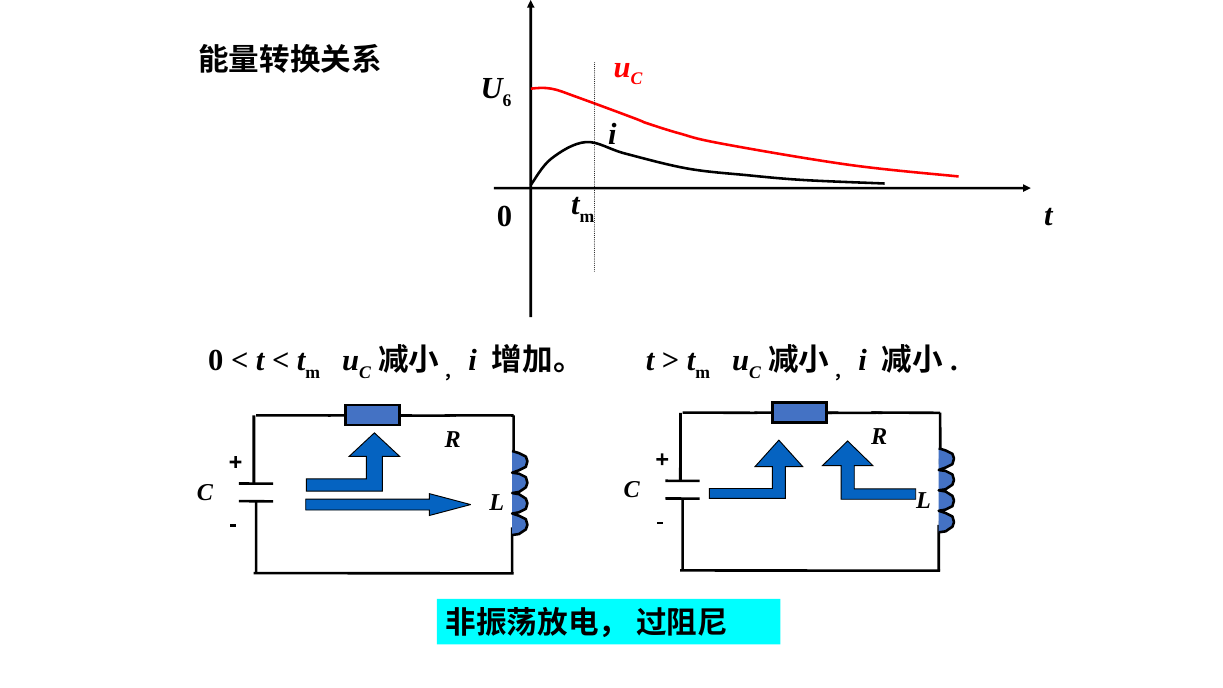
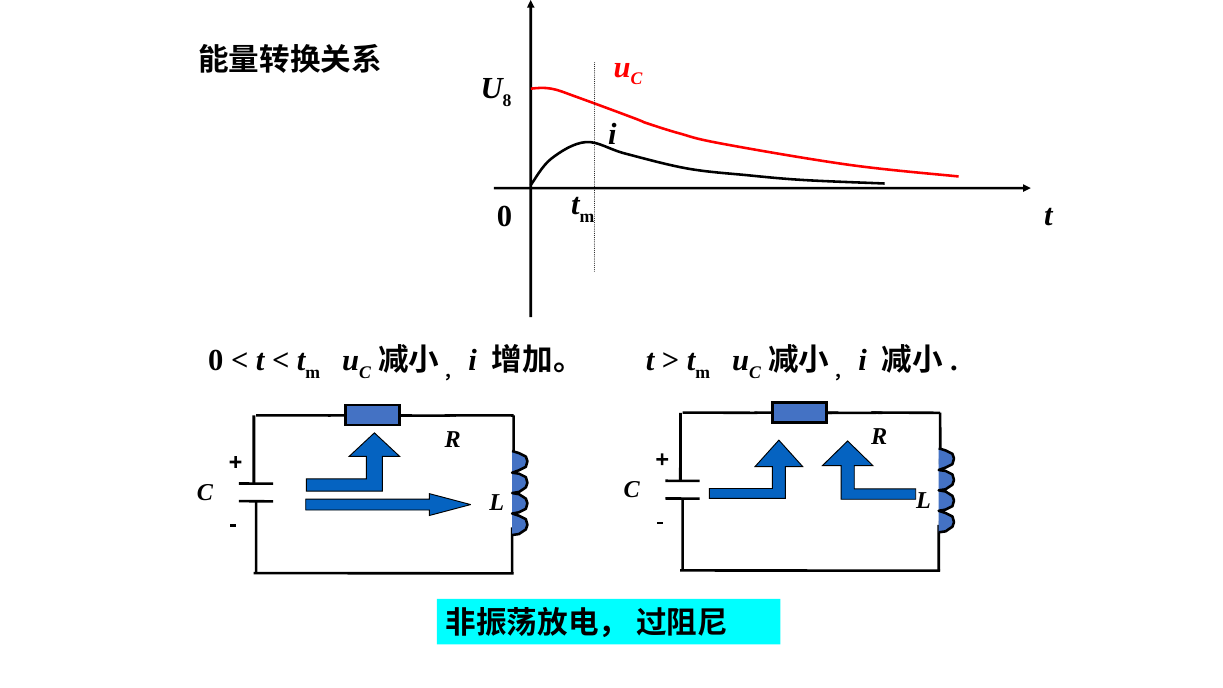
6: 6 -> 8
